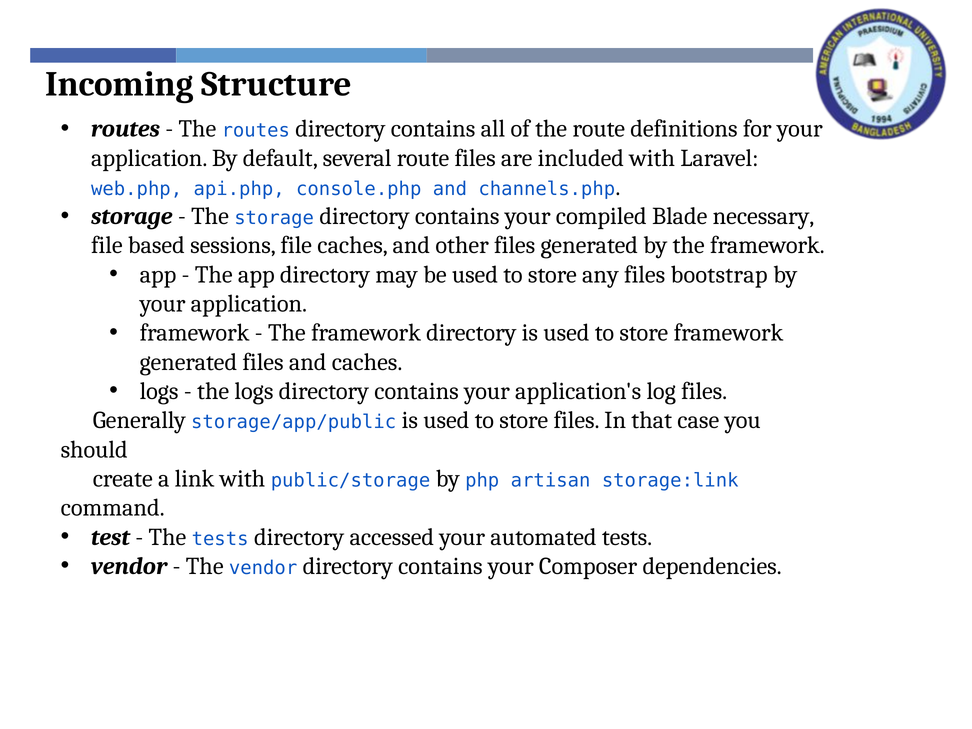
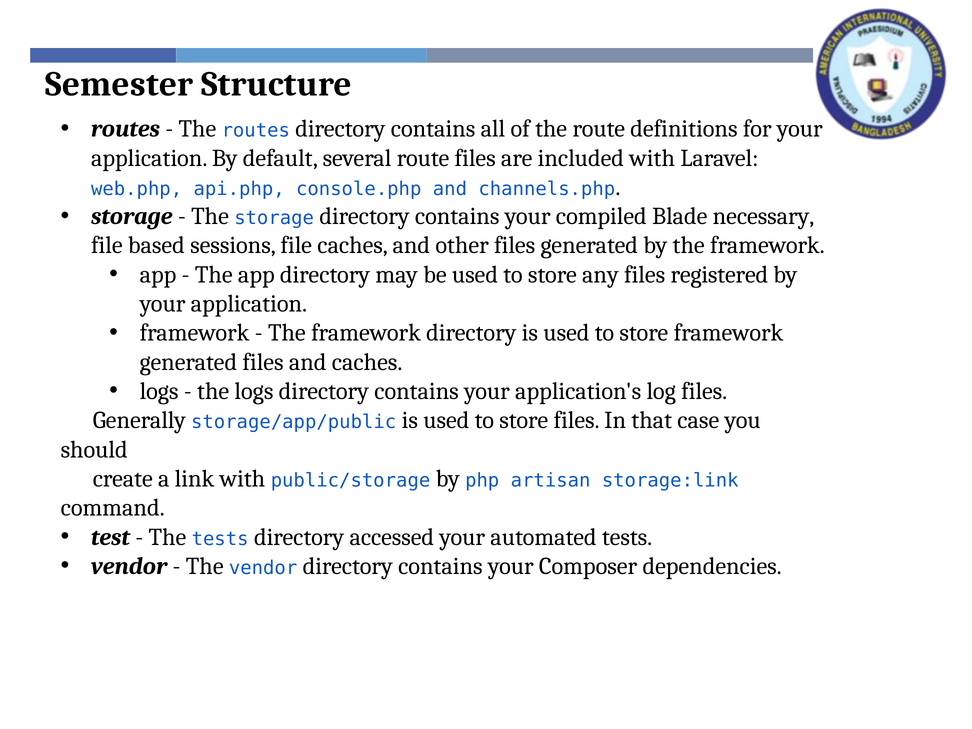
Incoming: Incoming -> Semester
bootstrap: bootstrap -> registered
